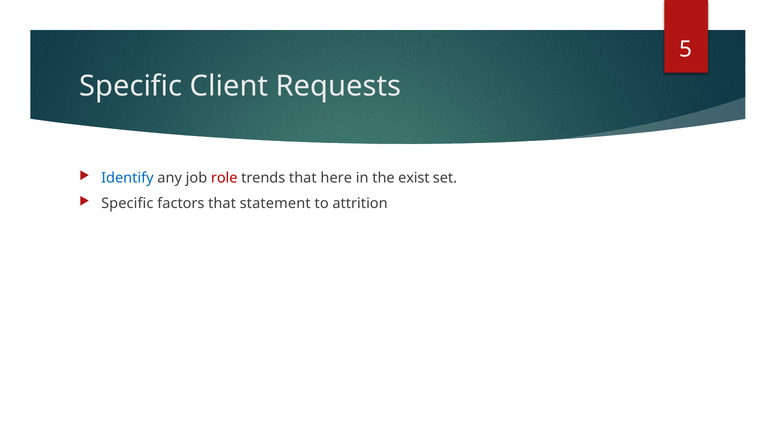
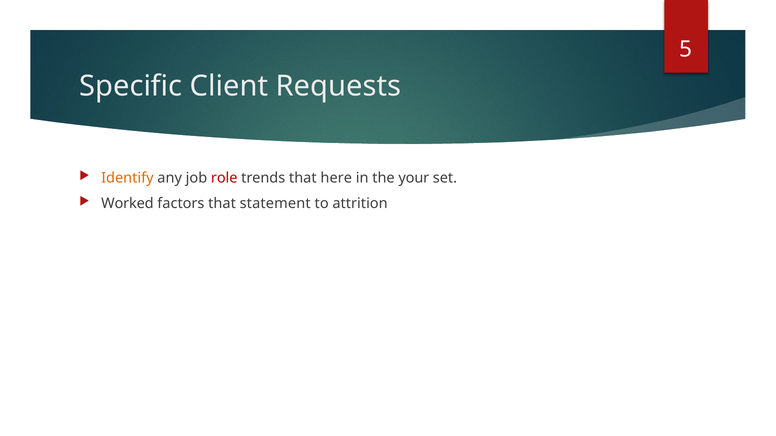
Identify colour: blue -> orange
exist: exist -> your
Specific at (127, 204): Specific -> Worked
